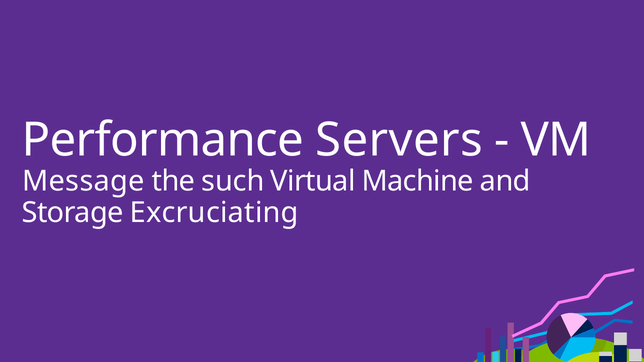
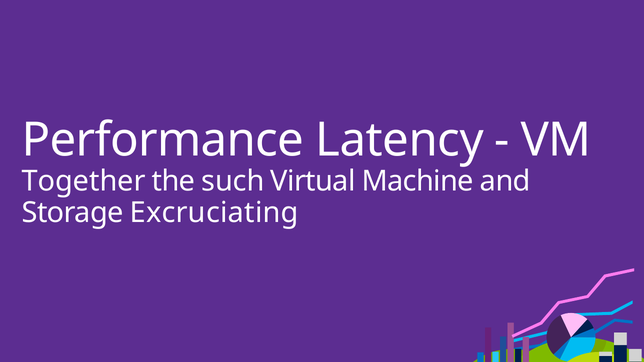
Servers: Servers -> Latency
Message: Message -> Together
